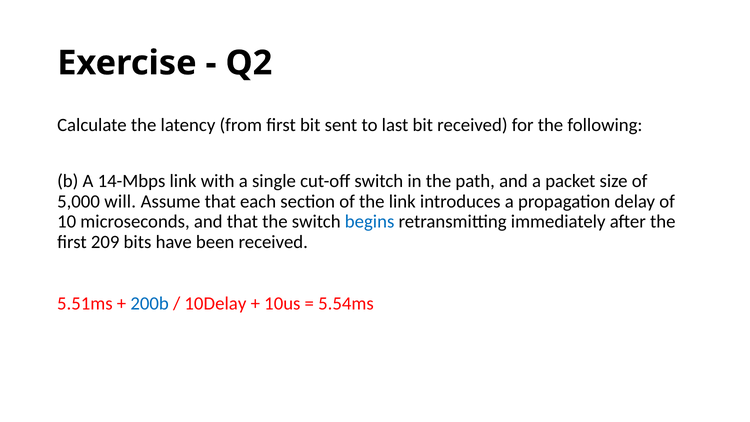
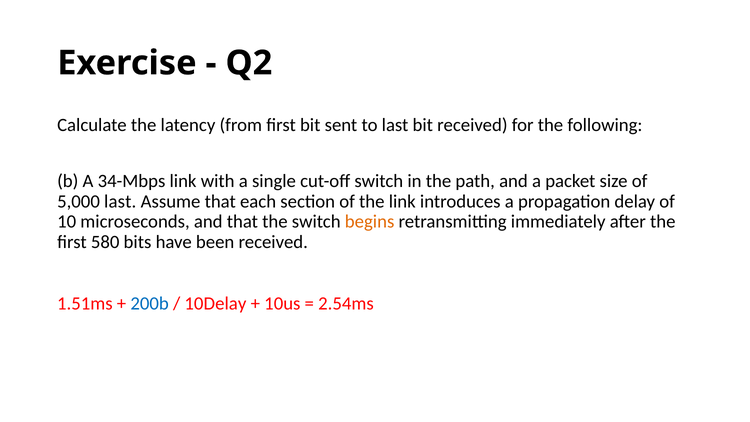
14-Mbps: 14-Mbps -> 34-Mbps
5,000 will: will -> last
begins colour: blue -> orange
209: 209 -> 580
5.51ms: 5.51ms -> 1.51ms
5.54ms: 5.54ms -> 2.54ms
